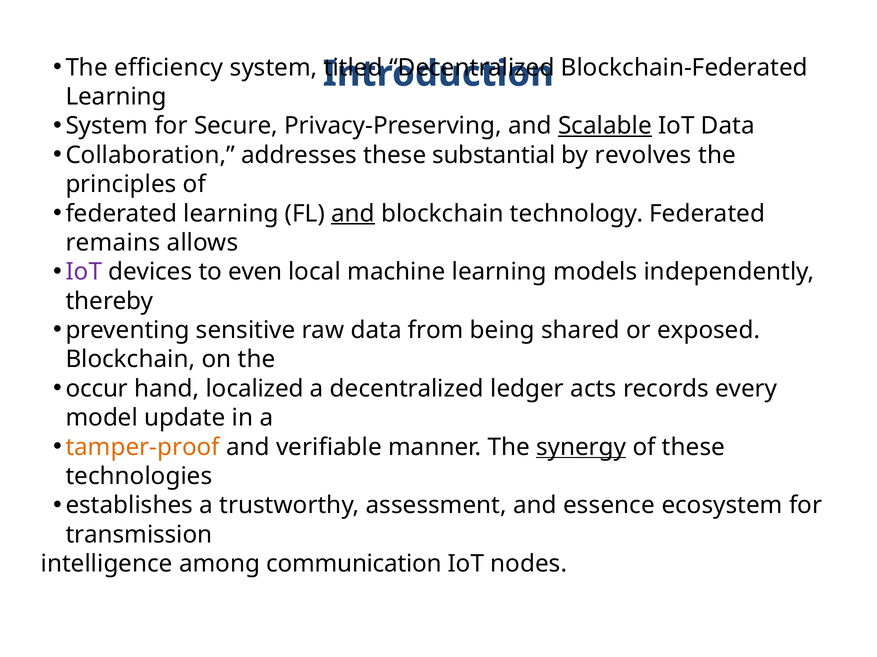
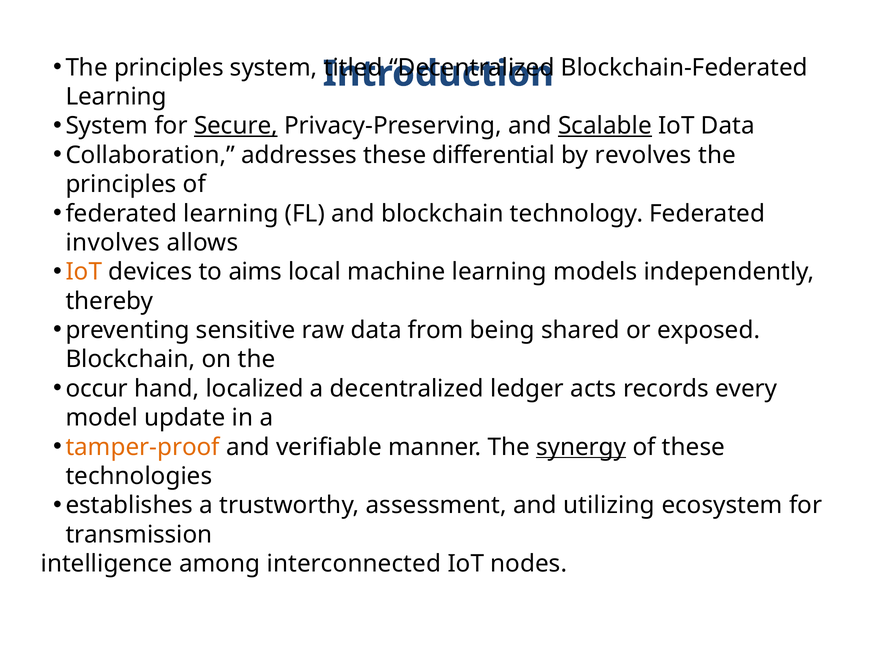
efficiency at (169, 68): efficiency -> principles
Secure underline: none -> present
substantial: substantial -> differential
and at (353, 214) underline: present -> none
remains: remains -> involves
IoT at (84, 272) colour: purple -> orange
even: even -> aims
essence: essence -> utilizing
communication: communication -> interconnected
